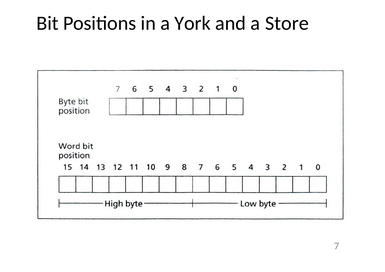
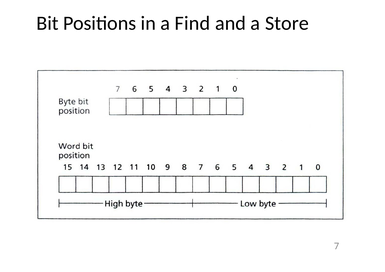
York: York -> Find
